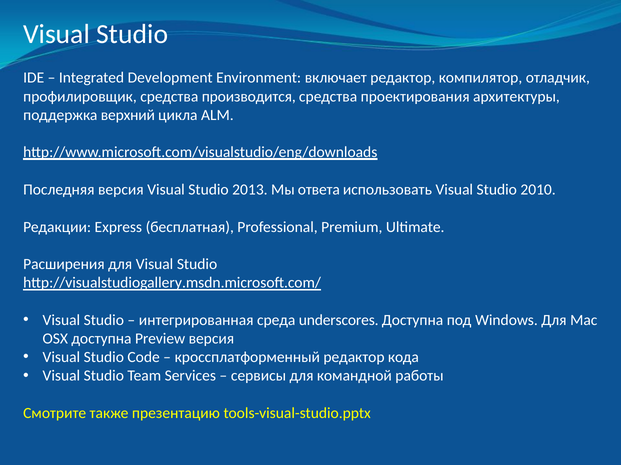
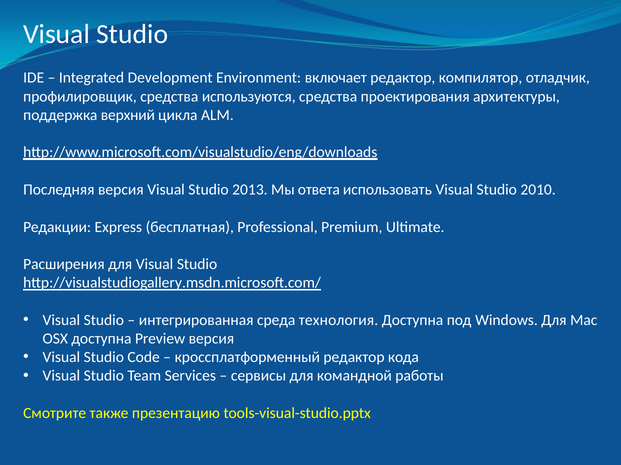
производится: производится -> используются
underscores: underscores -> технология
